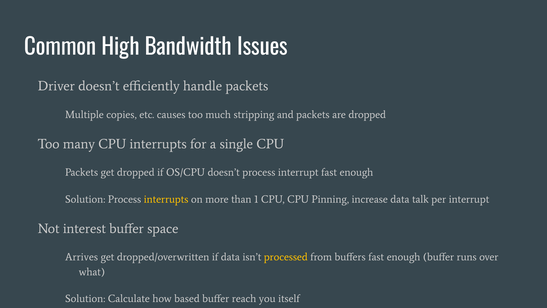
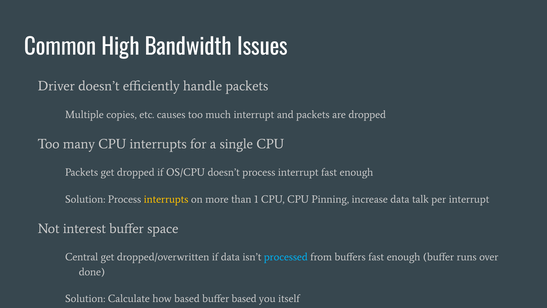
much stripping: stripping -> interrupt
Arrives: Arrives -> Central
processed colour: yellow -> light blue
what: what -> done
buffer reach: reach -> based
